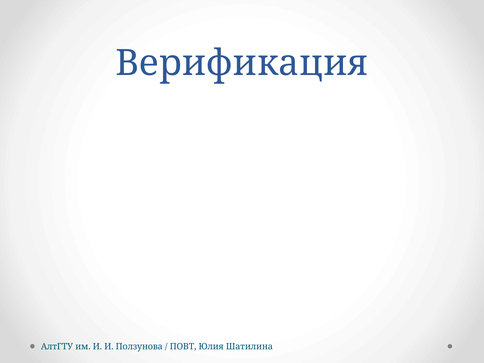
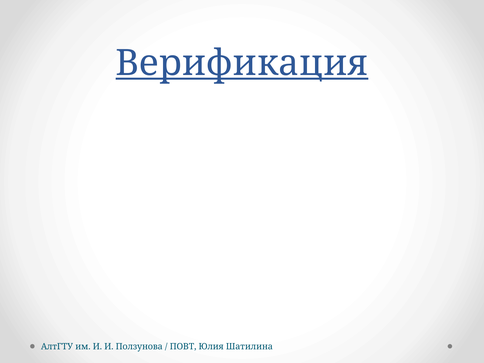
Верификация underline: none -> present
